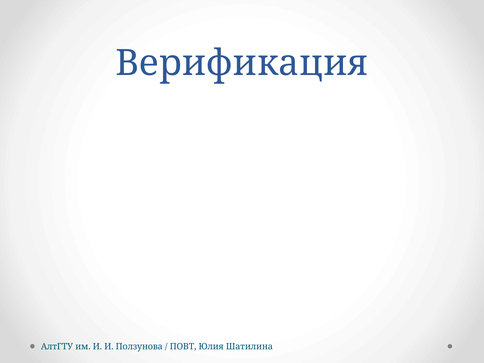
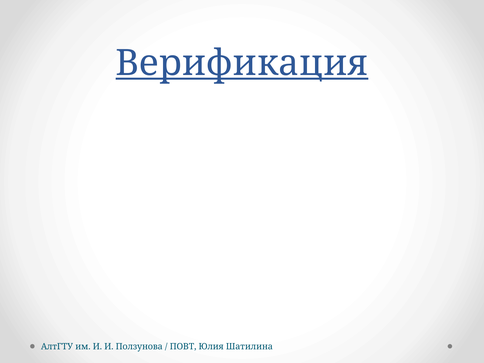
Верификация underline: none -> present
